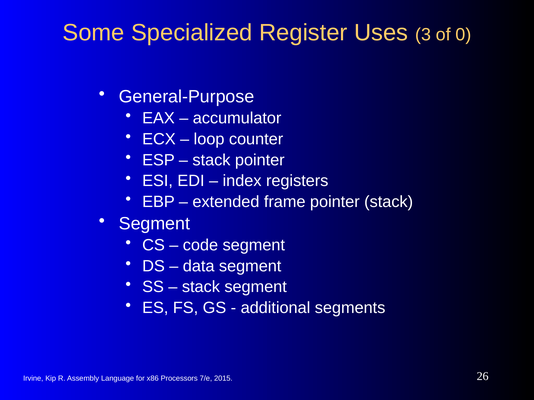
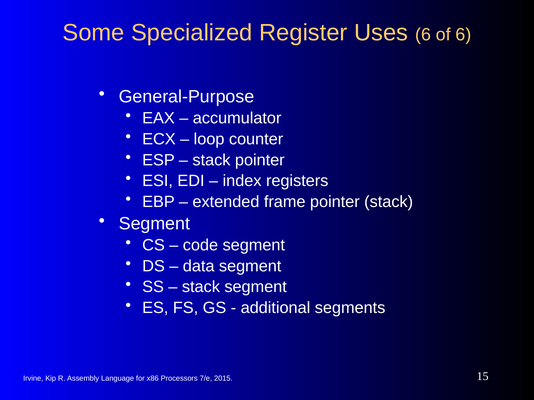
Uses 3: 3 -> 6
of 0: 0 -> 6
26: 26 -> 15
